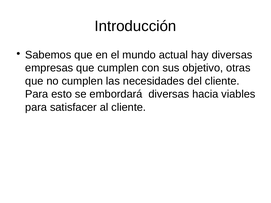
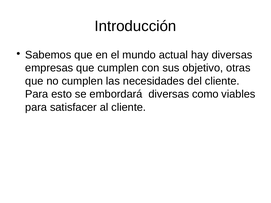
hacia: hacia -> como
